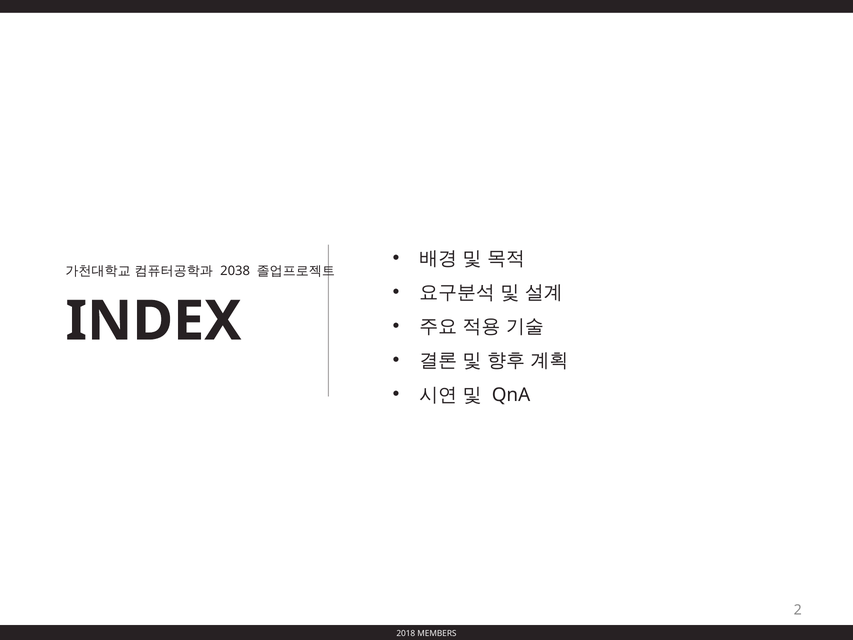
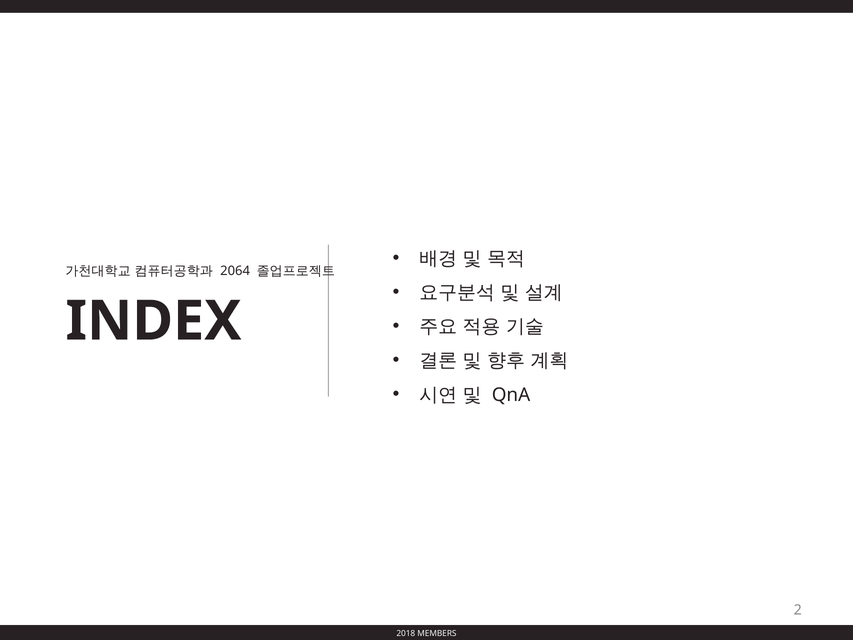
2038: 2038 -> 2064
